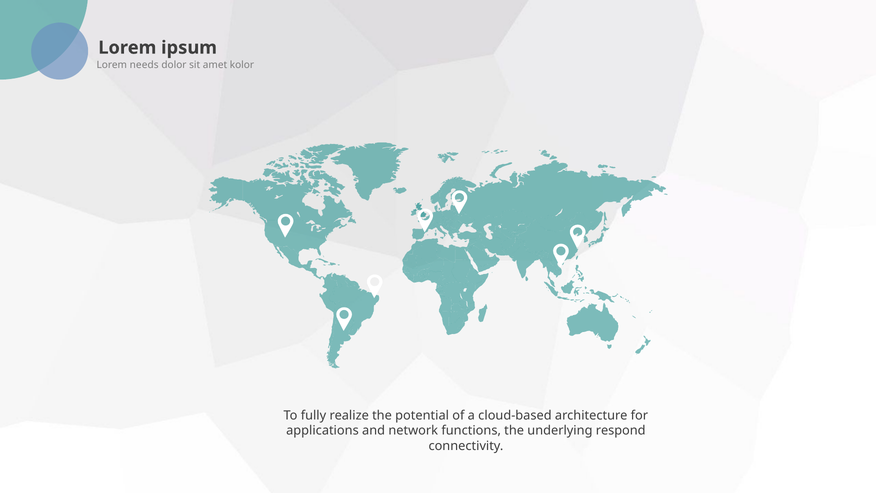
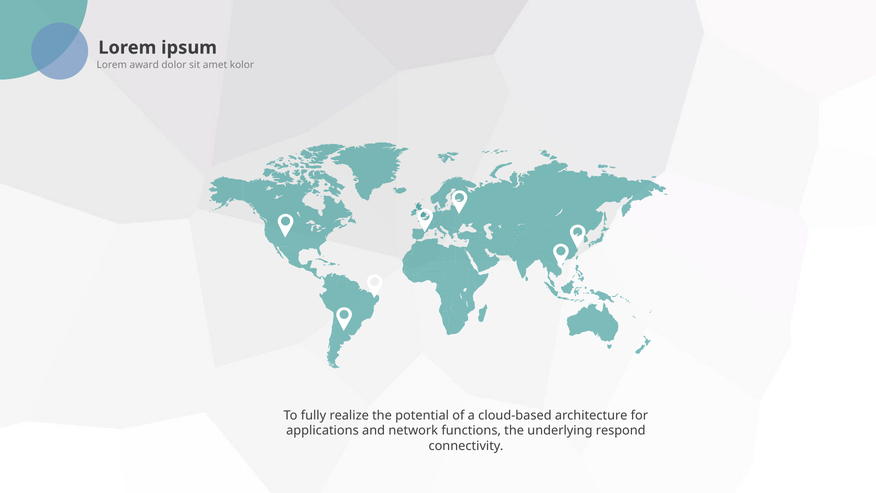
needs: needs -> award
